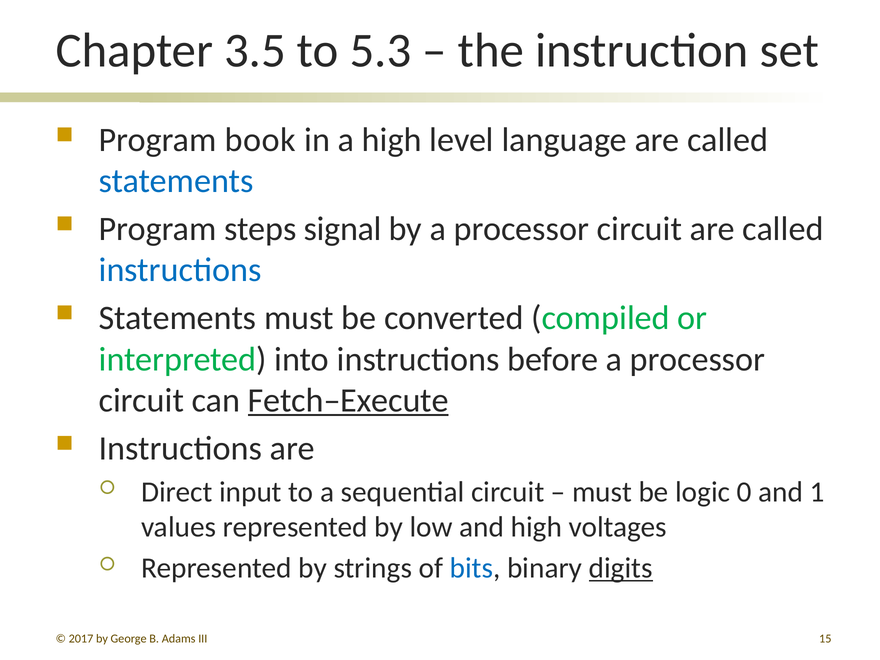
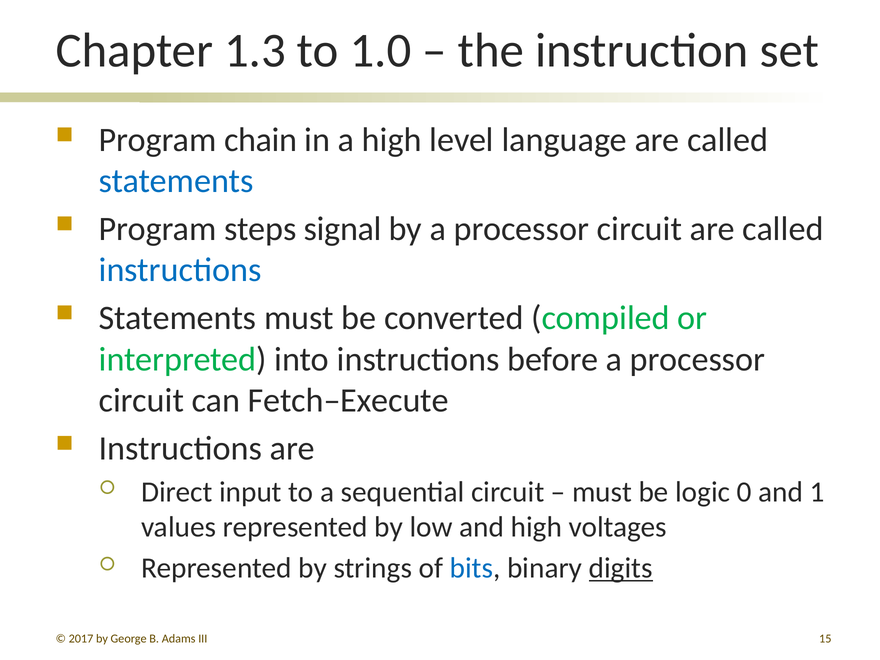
3.5: 3.5 -> 1.3
5.3: 5.3 -> 1.0
book: book -> chain
Fetch–Execute underline: present -> none
